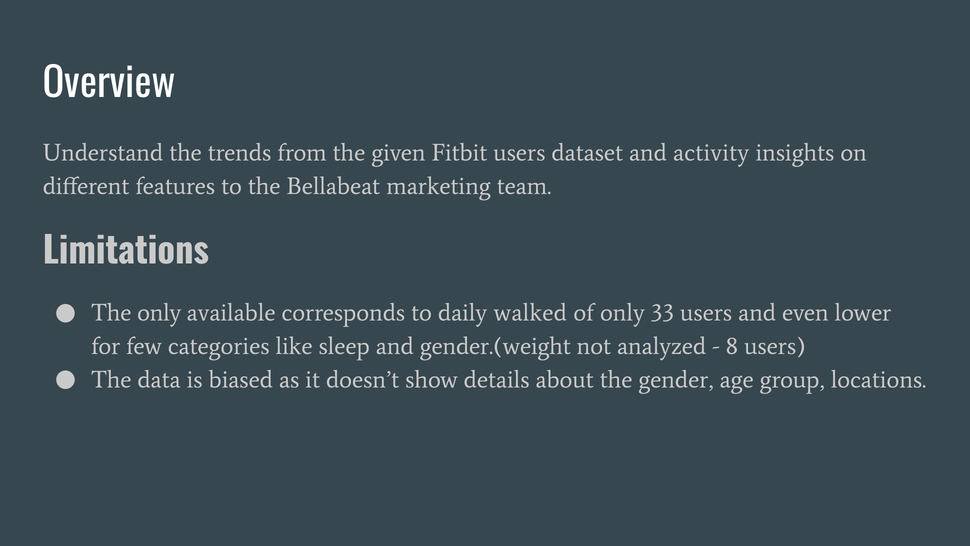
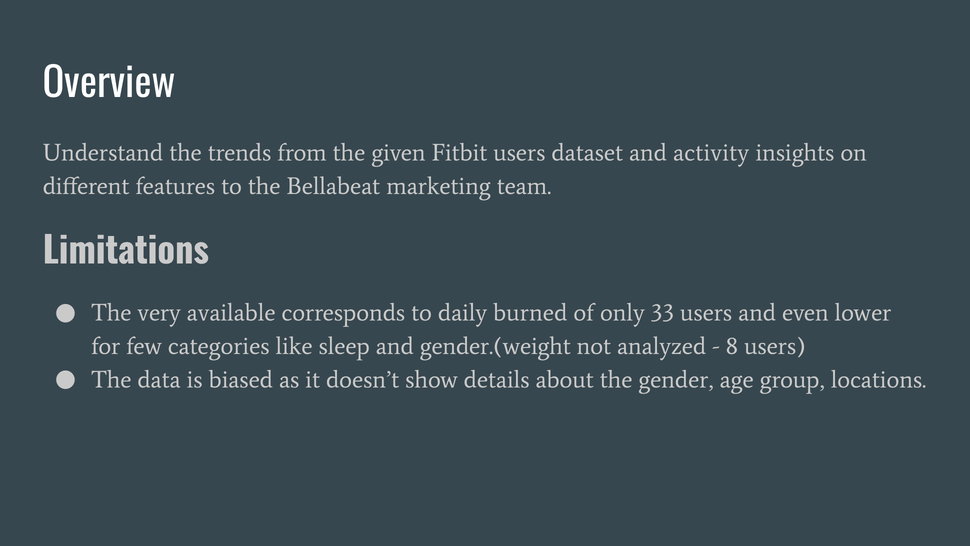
The only: only -> very
walked: walked -> burned
